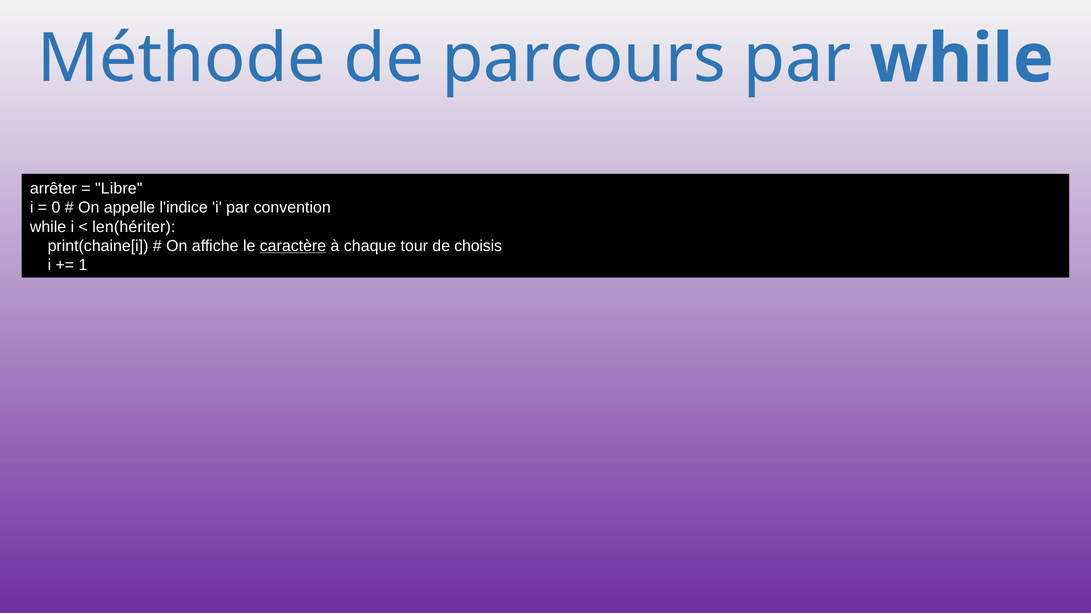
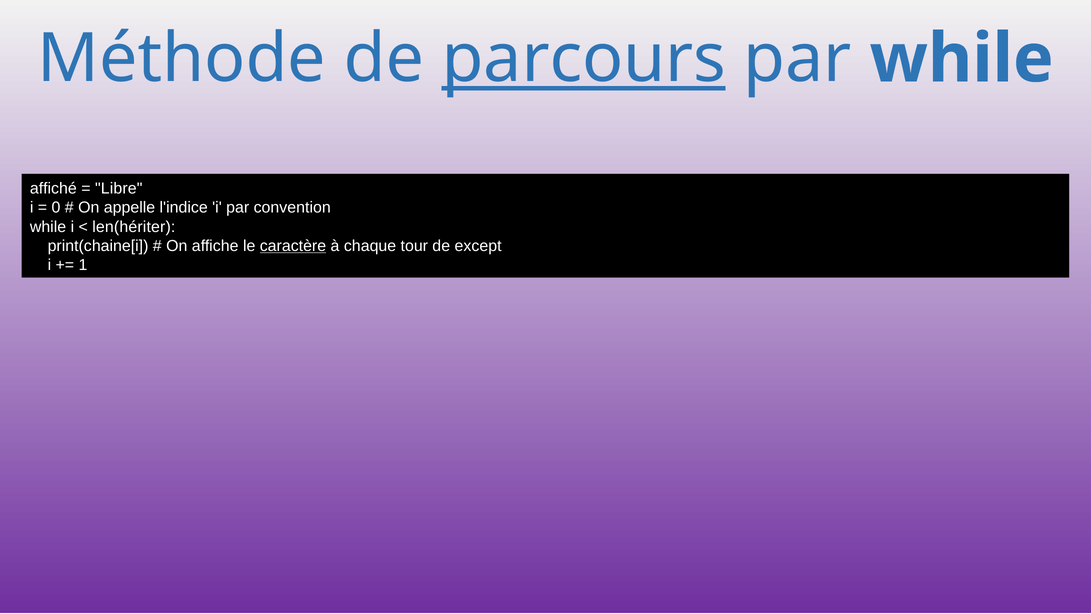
parcours underline: none -> present
arrêter: arrêter -> affiché
choisis: choisis -> except
